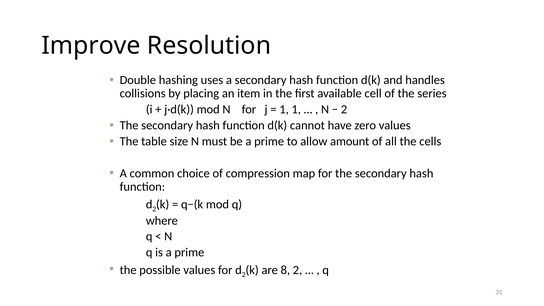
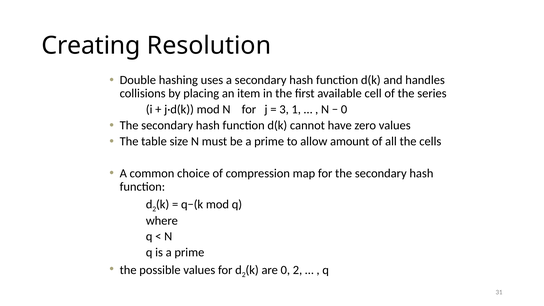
Improve: Improve -> Creating
1 at (284, 109): 1 -> 3
2 at (344, 109): 2 -> 0
are 8: 8 -> 0
